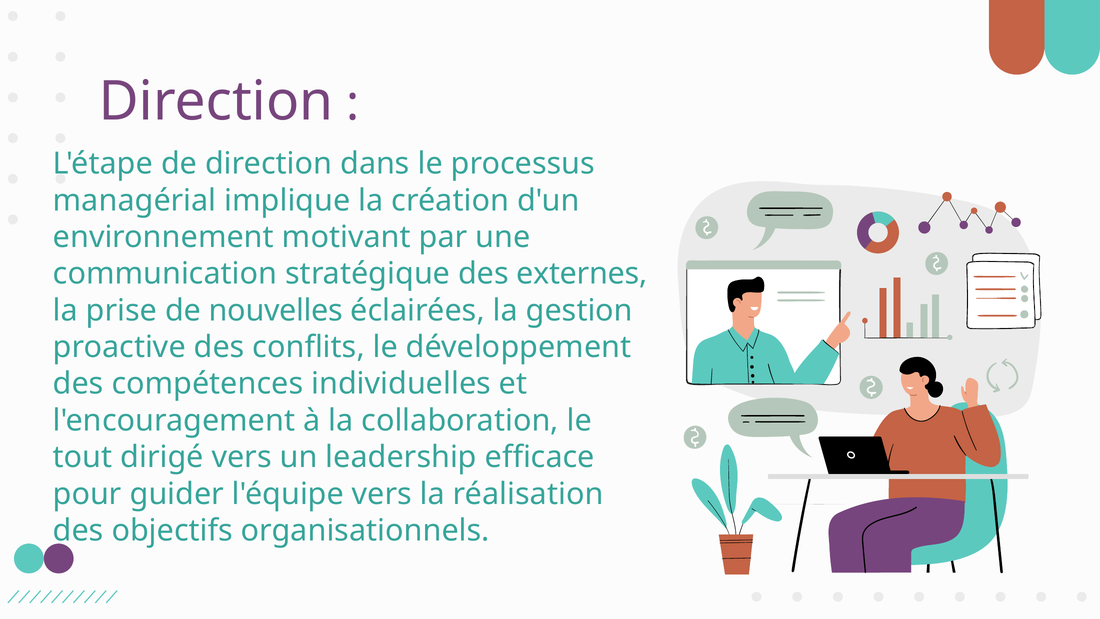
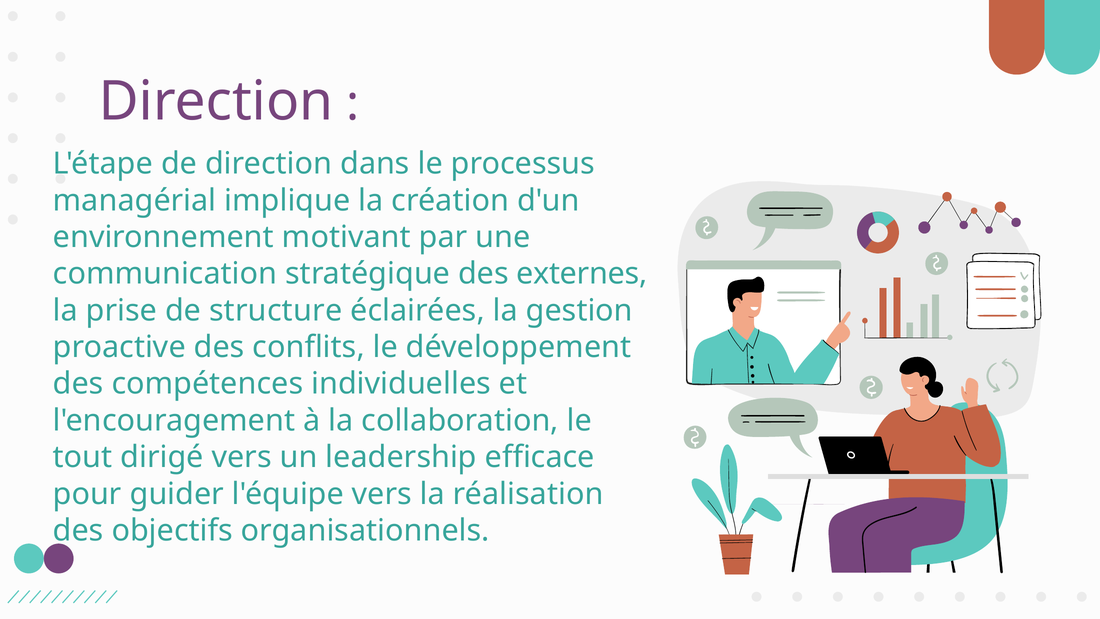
nouvelles: nouvelles -> structure
